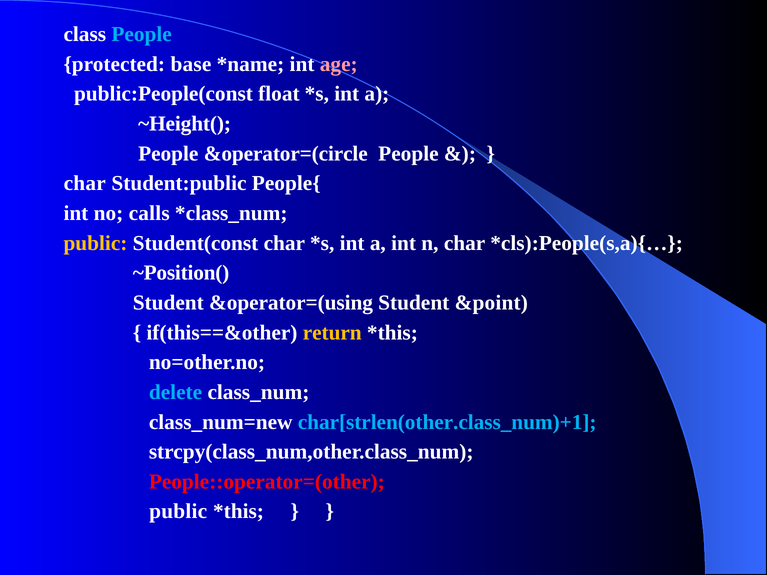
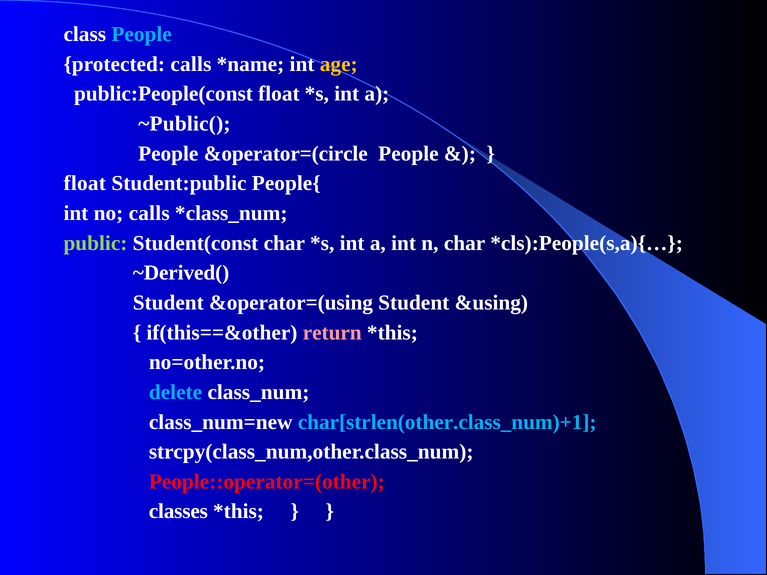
protected base: base -> calls
age colour: pink -> yellow
~Height(: ~Height( -> ~Public(
char at (85, 183): char -> float
public at (95, 243) colour: yellow -> light green
~Position(: ~Position( -> ~Derived(
&point: &point -> &using
return colour: yellow -> pink
public at (178, 512): public -> classes
